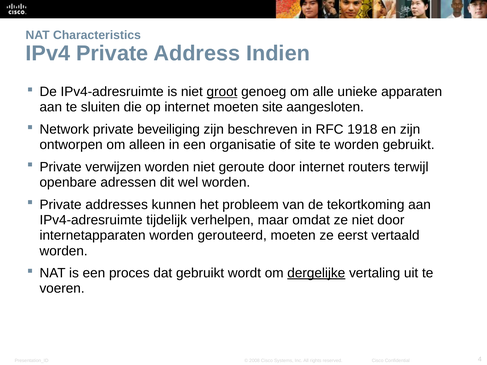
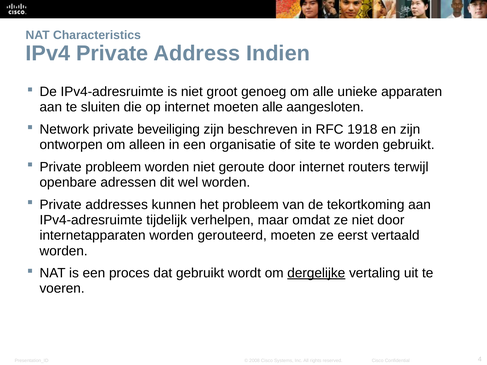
groot underline: present -> none
moeten site: site -> alle
Private verwijzen: verwijzen -> probleem
